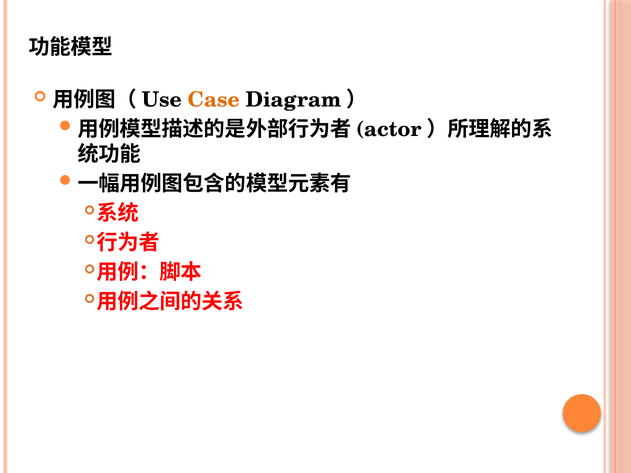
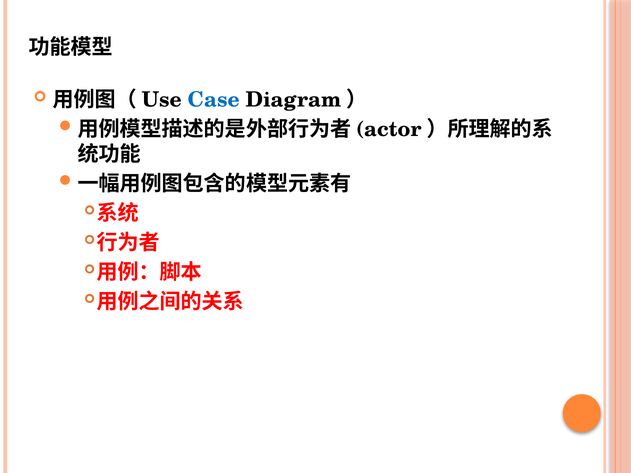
Case colour: orange -> blue
